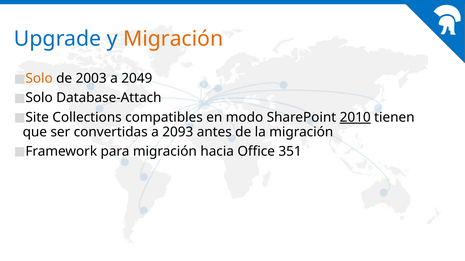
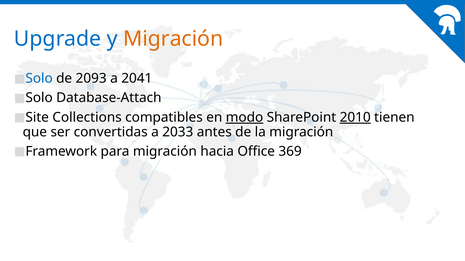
Solo at (39, 79) colour: orange -> blue
2003: 2003 -> 2093
2049: 2049 -> 2041
modo underline: none -> present
2093: 2093 -> 2033
351: 351 -> 369
